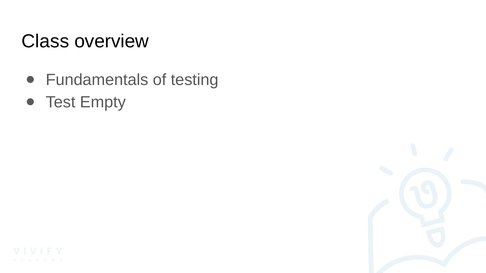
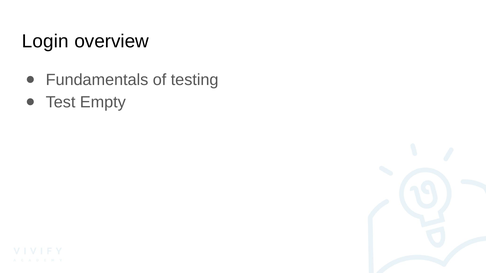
Class: Class -> Login
